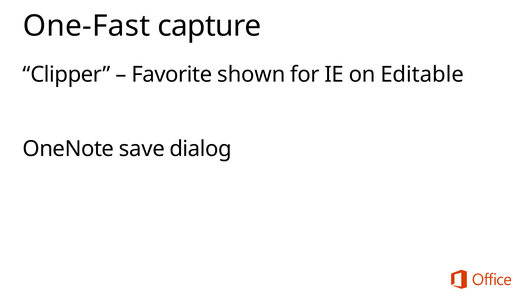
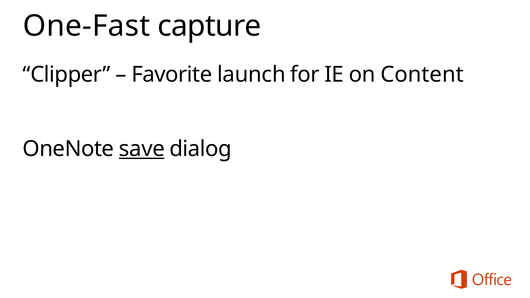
shown: shown -> launch
Editable: Editable -> Content
save underline: none -> present
